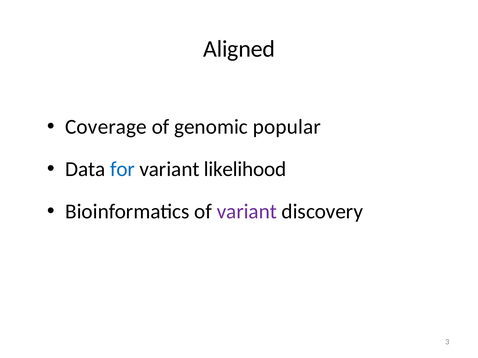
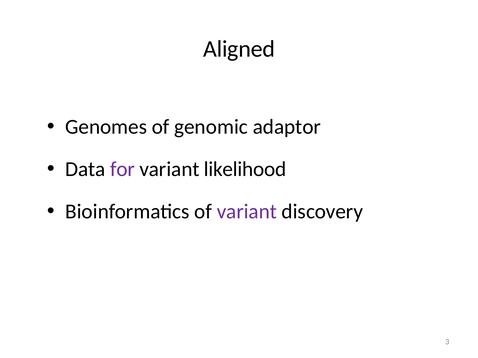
Coverage: Coverage -> Genomes
popular: popular -> adaptor
for colour: blue -> purple
